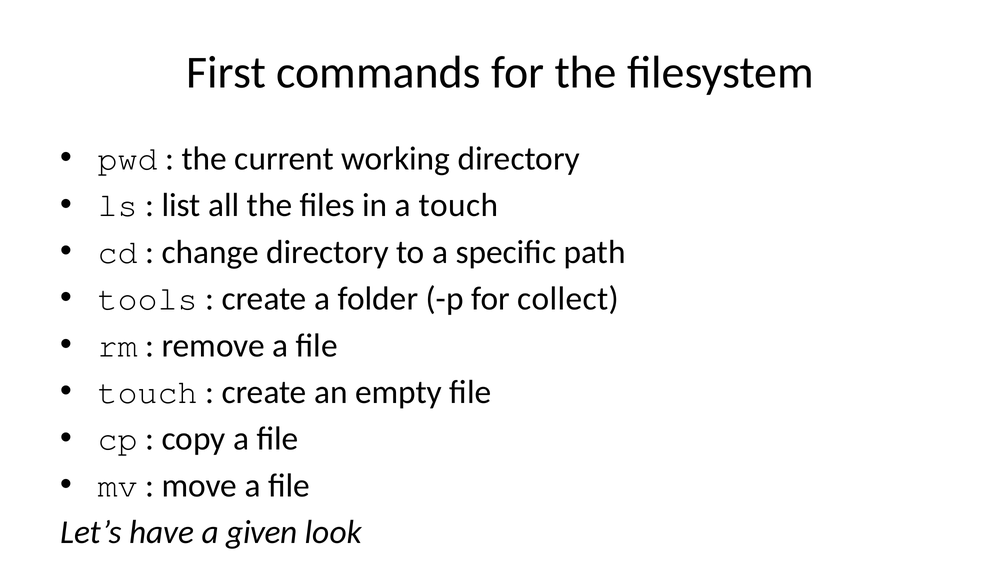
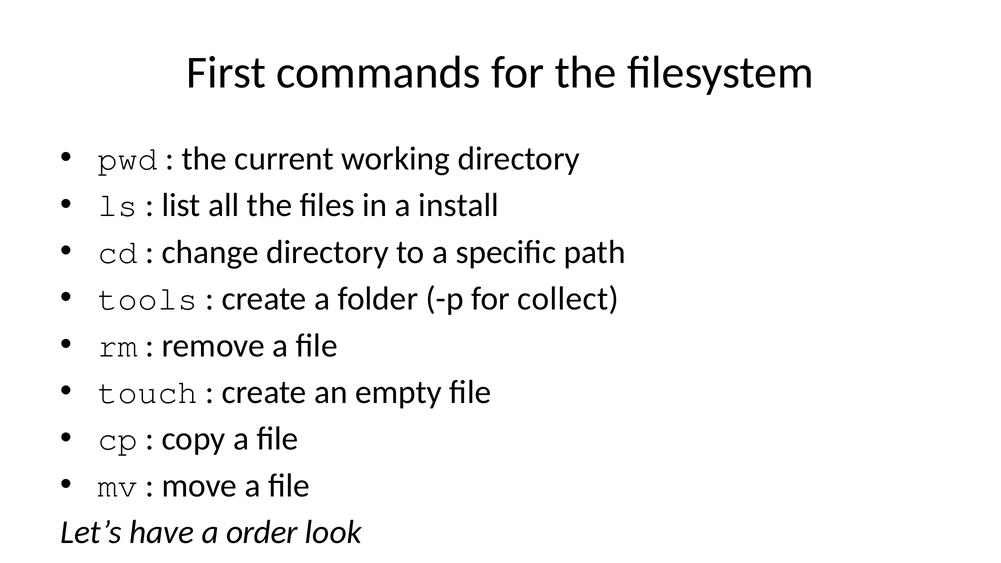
a touch: touch -> install
given: given -> order
